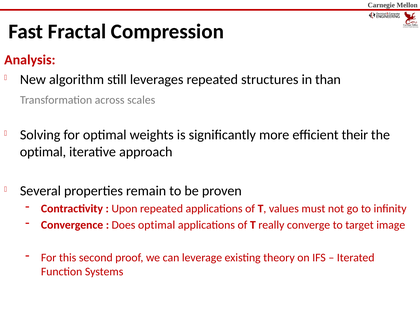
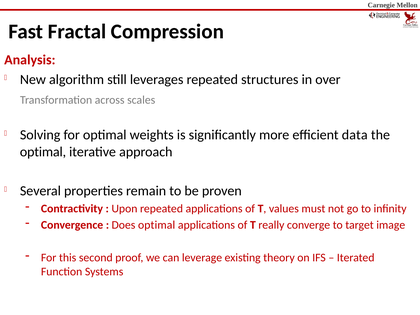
than: than -> over
their: their -> data
